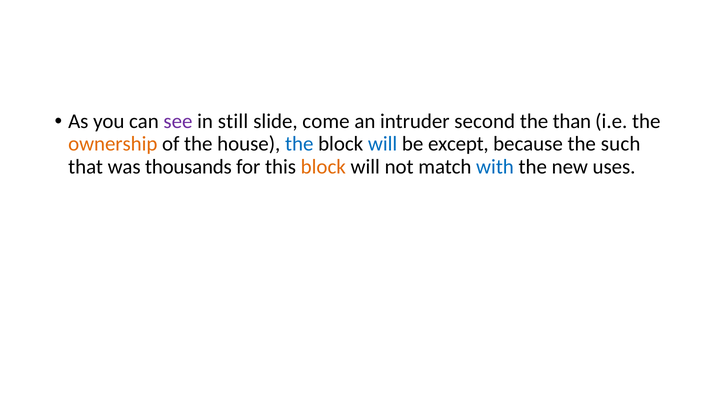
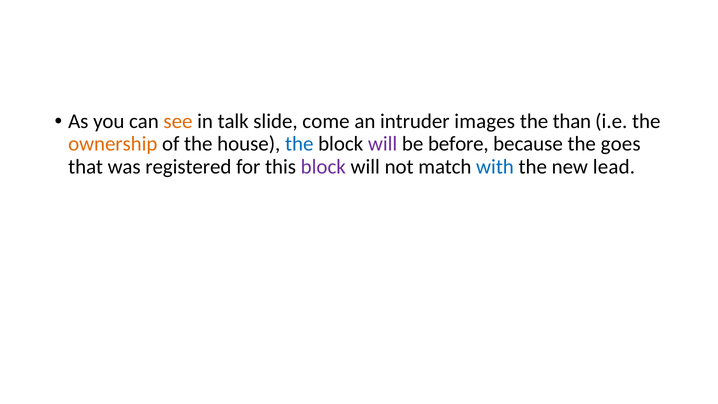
see colour: purple -> orange
still: still -> talk
second: second -> images
will at (383, 144) colour: blue -> purple
except: except -> before
such: such -> goes
thousands: thousands -> registered
block at (323, 167) colour: orange -> purple
uses: uses -> lead
